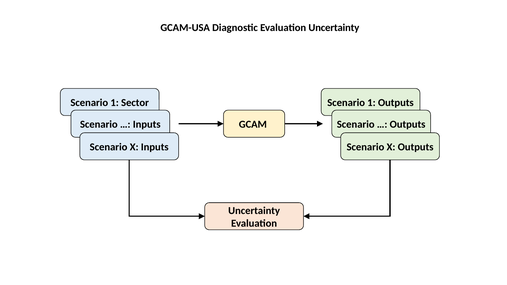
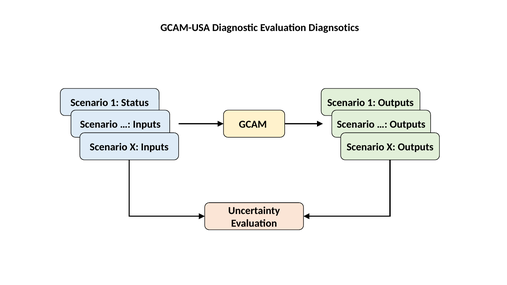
Evaluation Uncertainty: Uncertainty -> Diagnsotics
Sector: Sector -> Status
